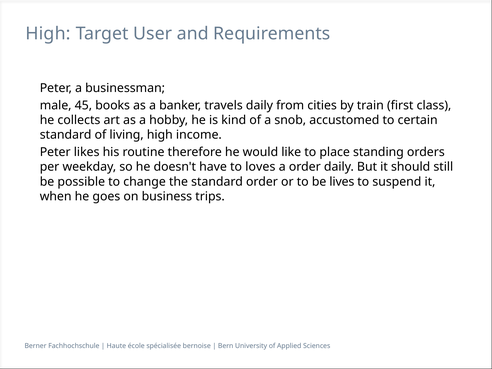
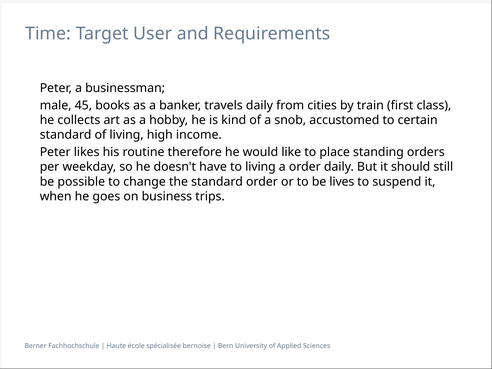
High at (48, 34): High -> Time
to loves: loves -> living
